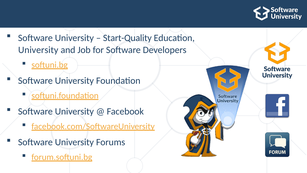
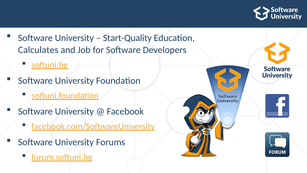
University at (38, 50): University -> Calculates
